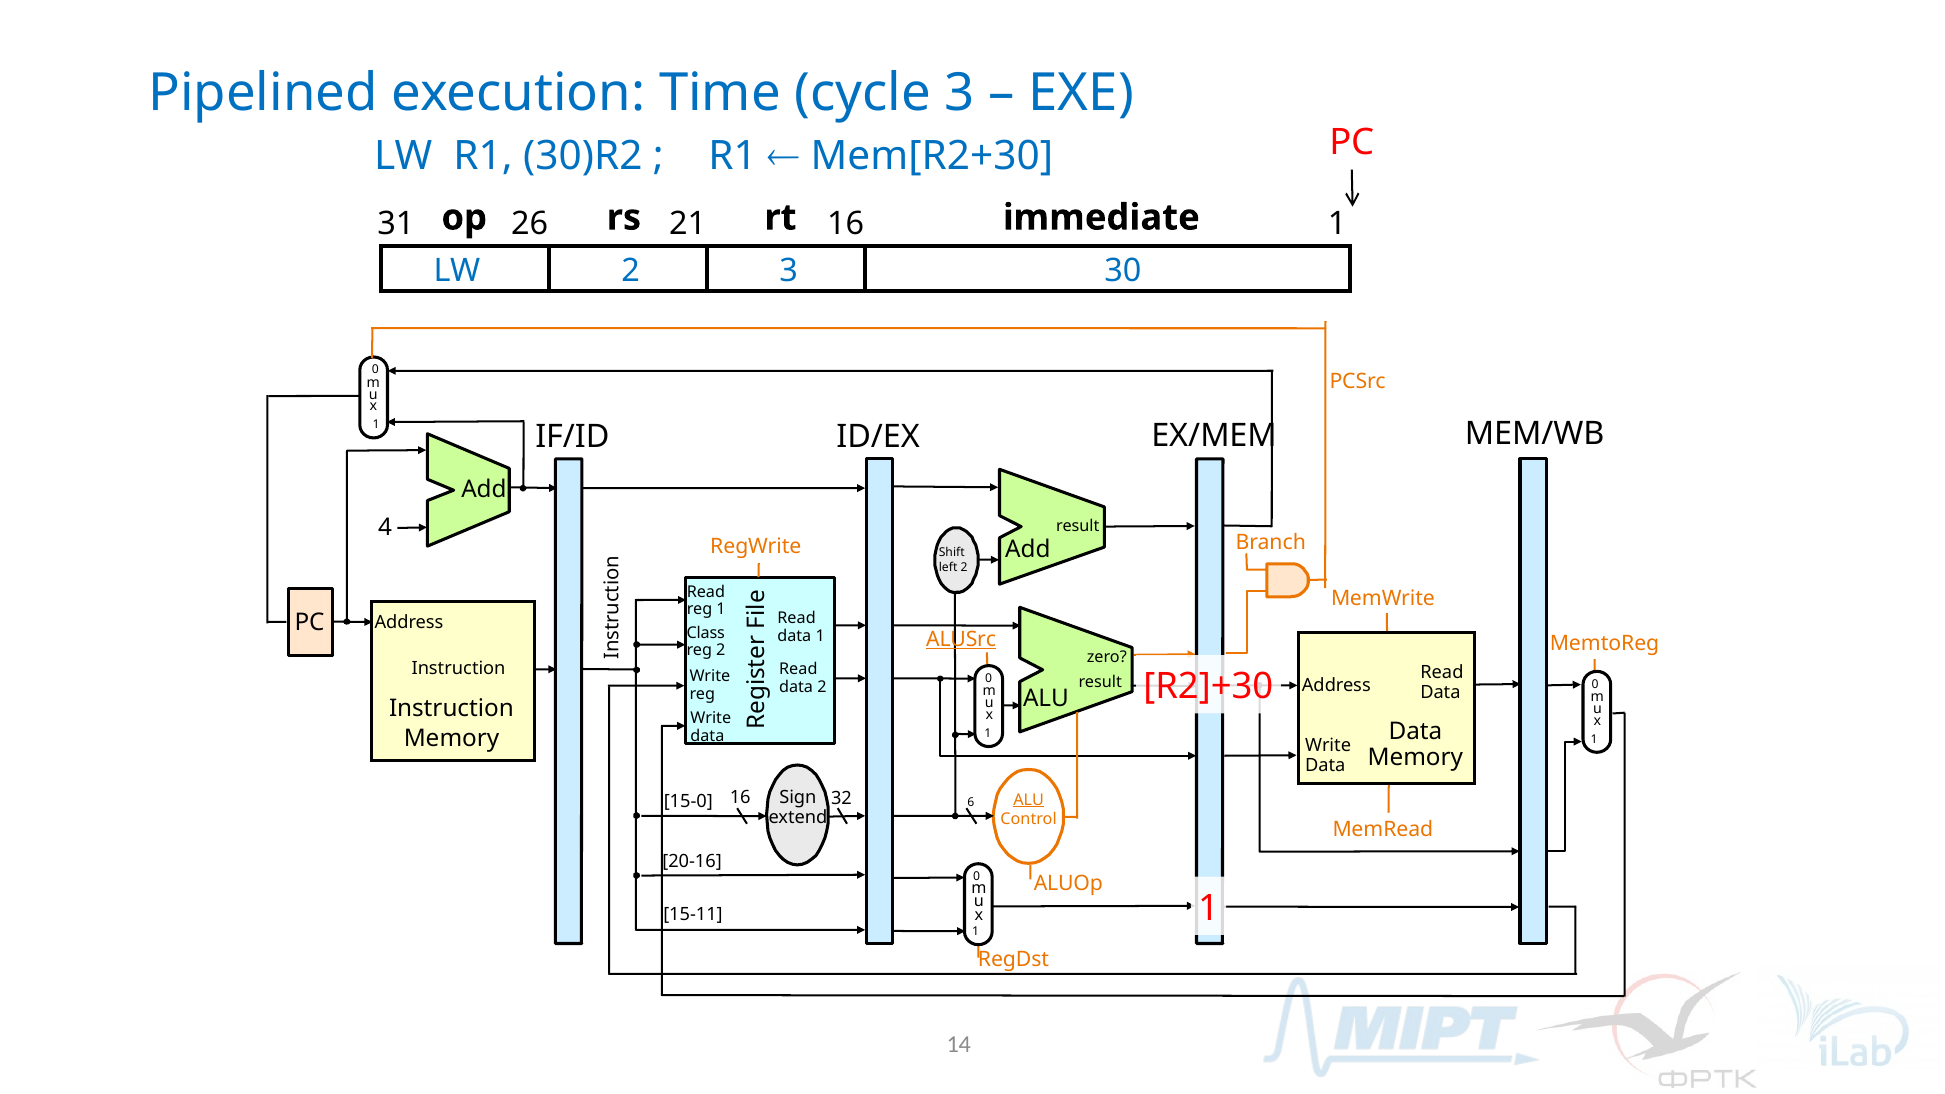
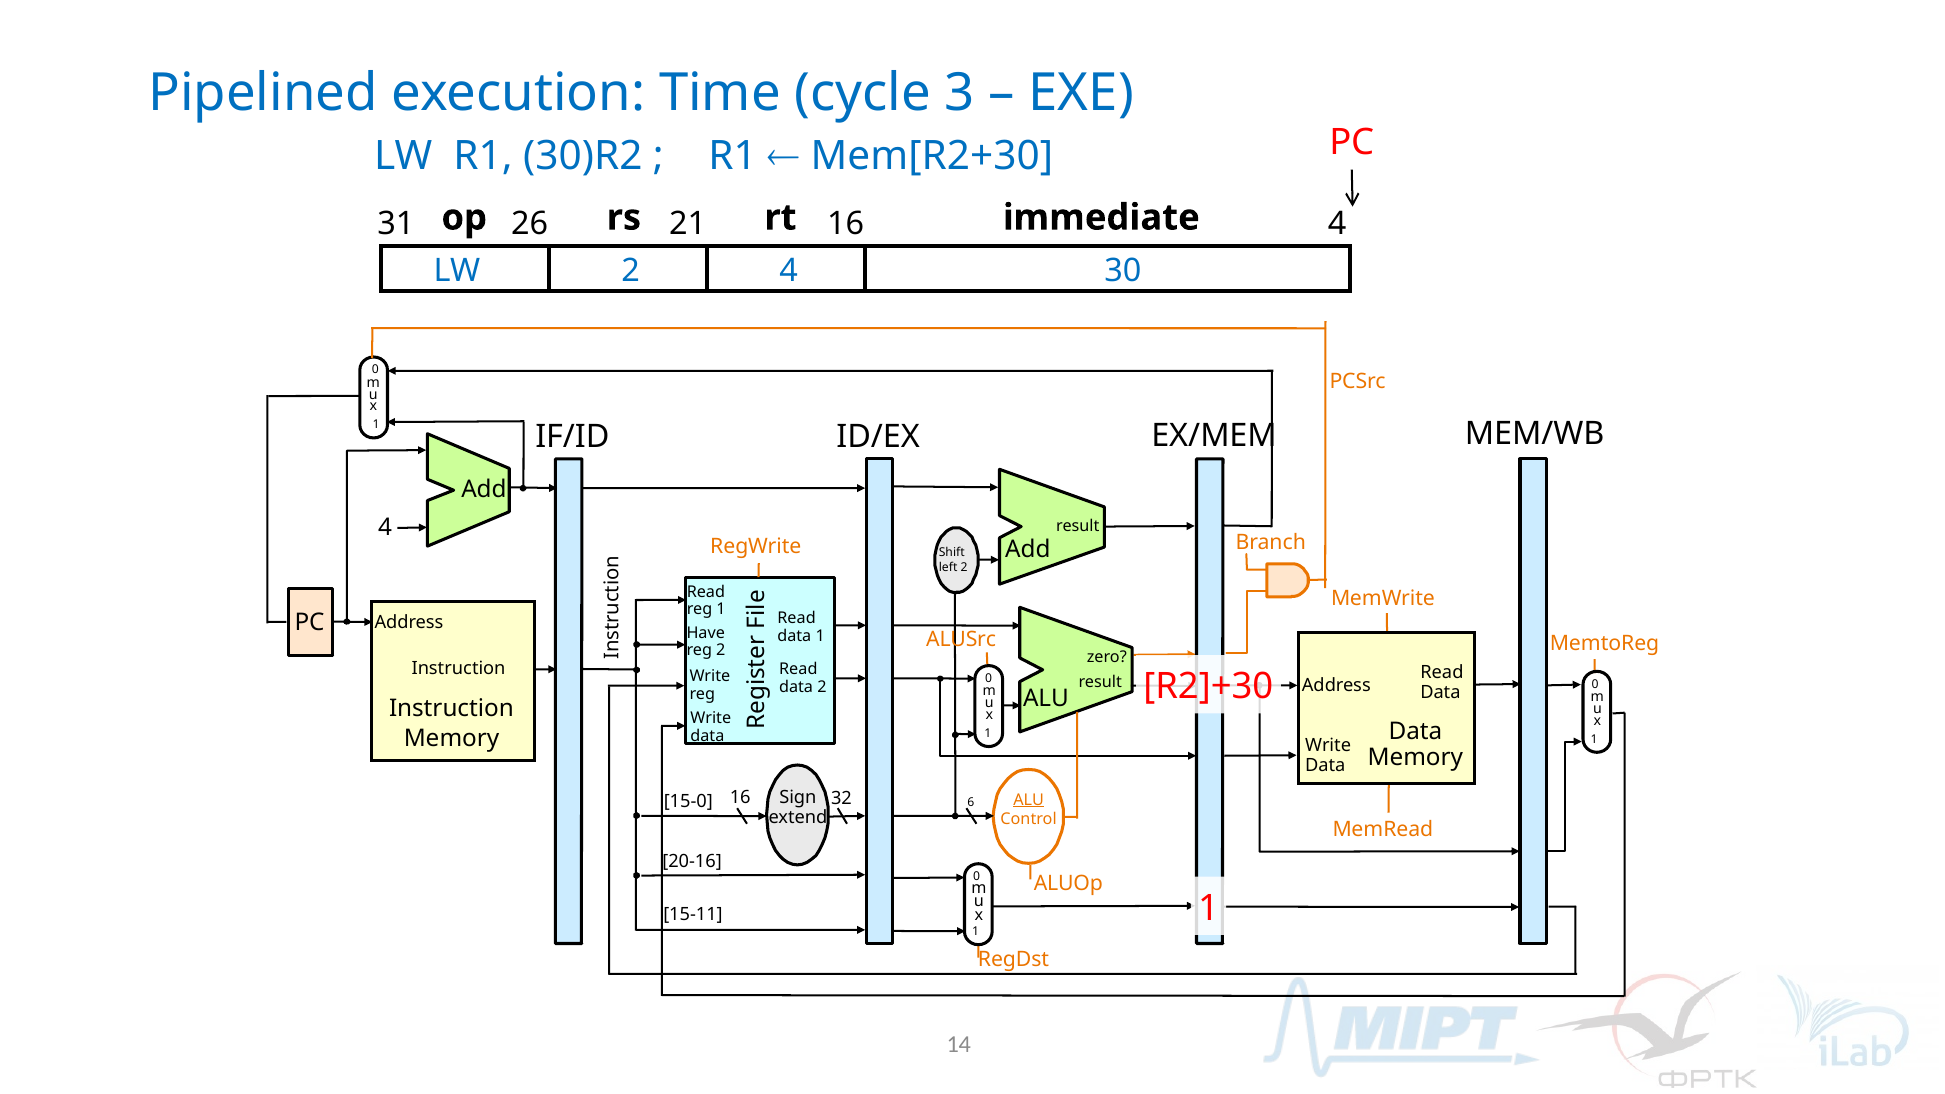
immediate 1: 1 -> 4
2 3: 3 -> 4
Class: Class -> Have
ALUSrc underline: present -> none
